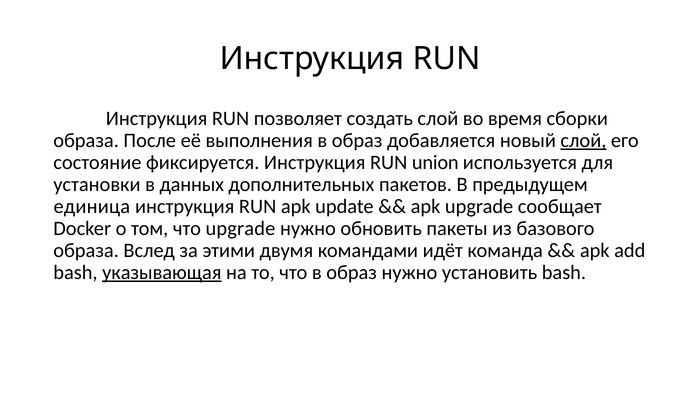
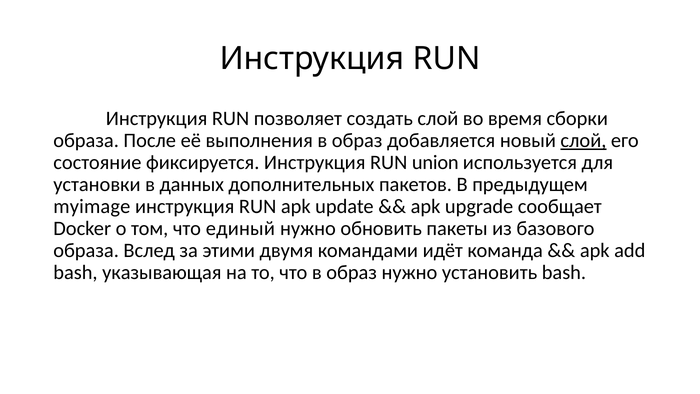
единица: единица -> myimage
что upgrade: upgrade -> единый
указывающая underline: present -> none
